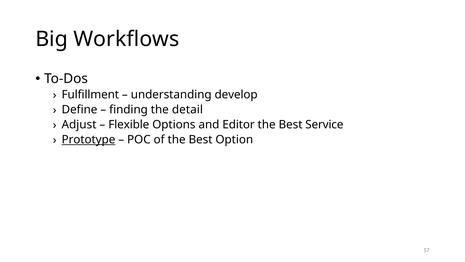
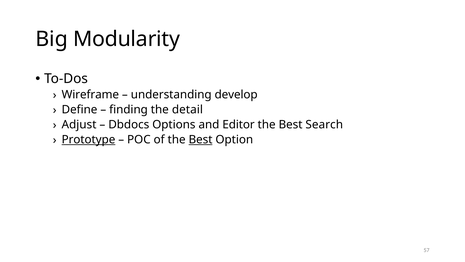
Workflows: Workflows -> Modularity
Fulfillment: Fulfillment -> Wireframe
Flexible: Flexible -> Dbdocs
Service: Service -> Search
Best at (201, 140) underline: none -> present
